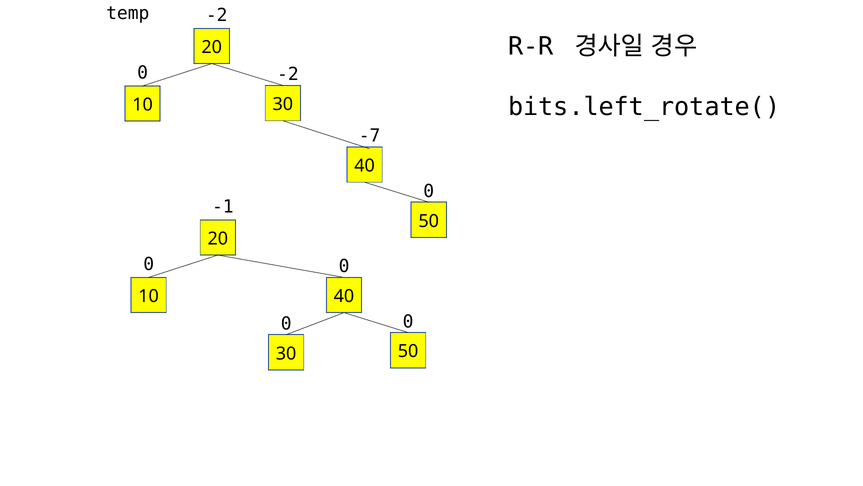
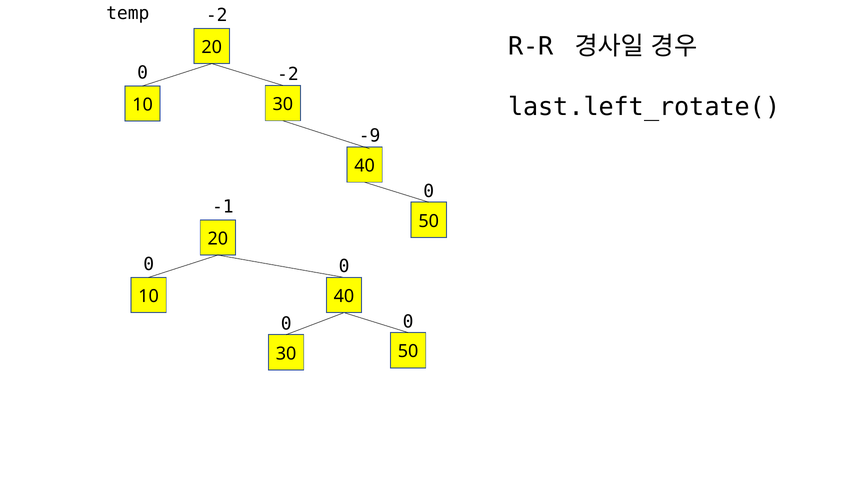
bits.left_rotate(: bits.left_rotate( -> last.left_rotate(
-7: -7 -> -9
